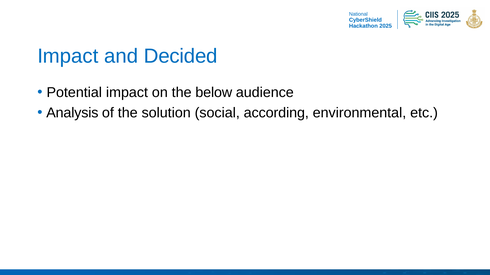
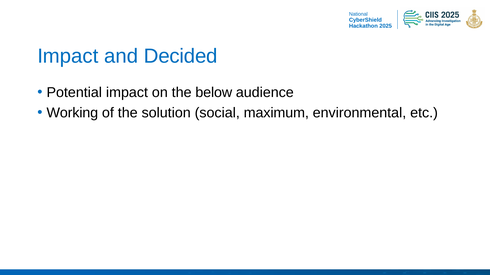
Analysis: Analysis -> Working
according: according -> maximum
